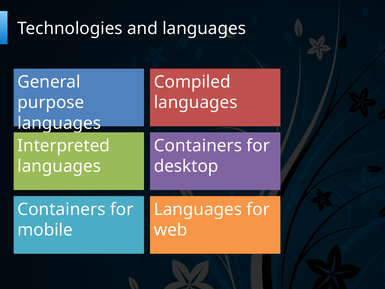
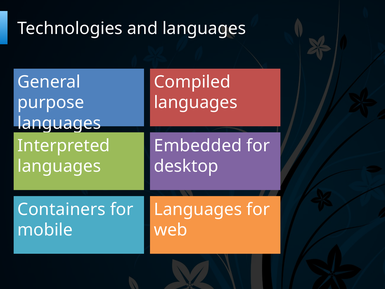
Containers at (198, 146): Containers -> Embedded
